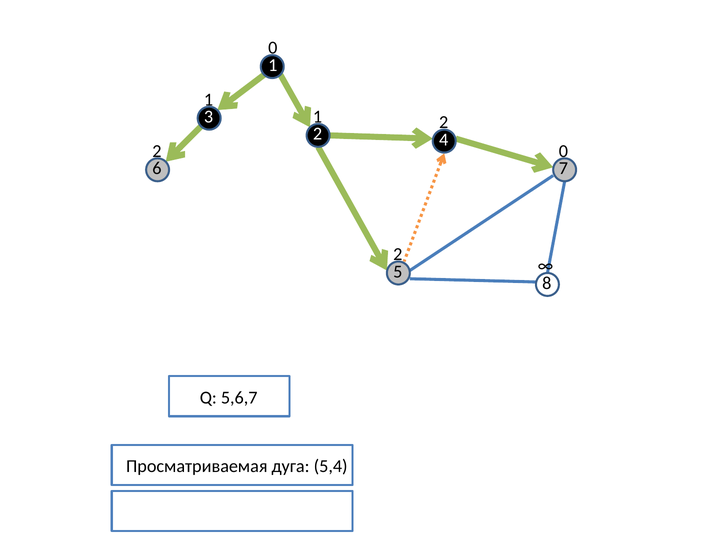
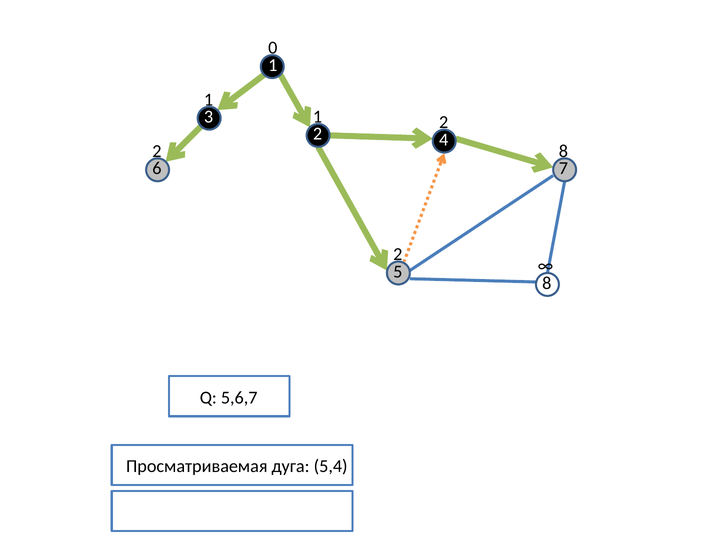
2 0: 0 -> 8
